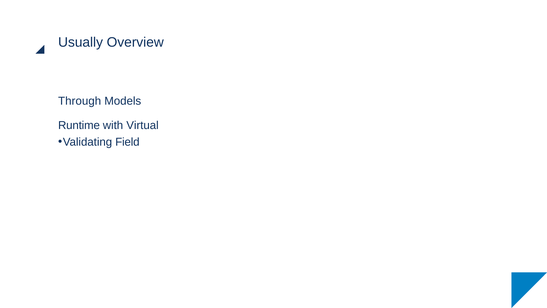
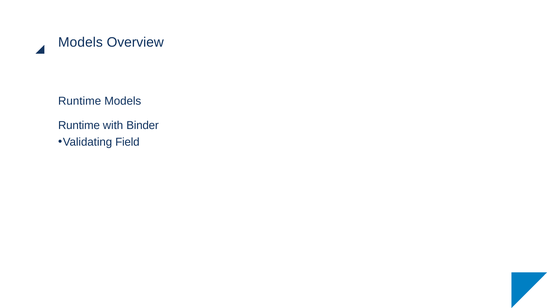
Usually at (81, 42): Usually -> Models
Through at (80, 101): Through -> Runtime
Virtual: Virtual -> Binder
